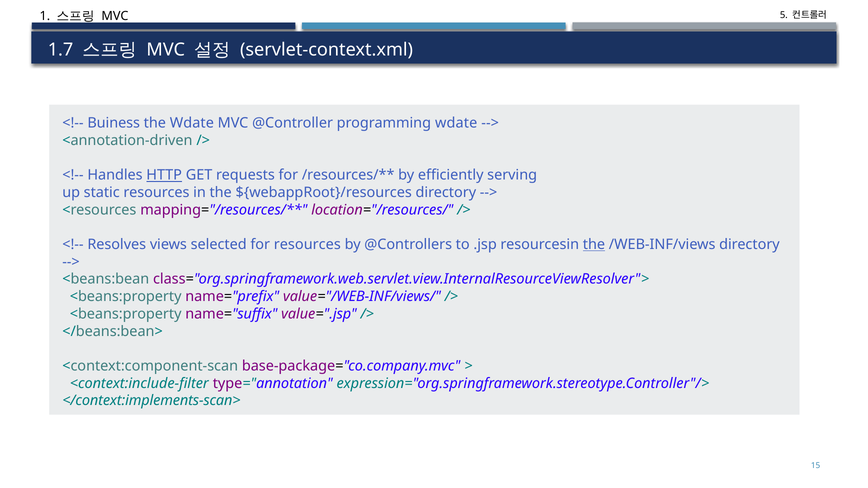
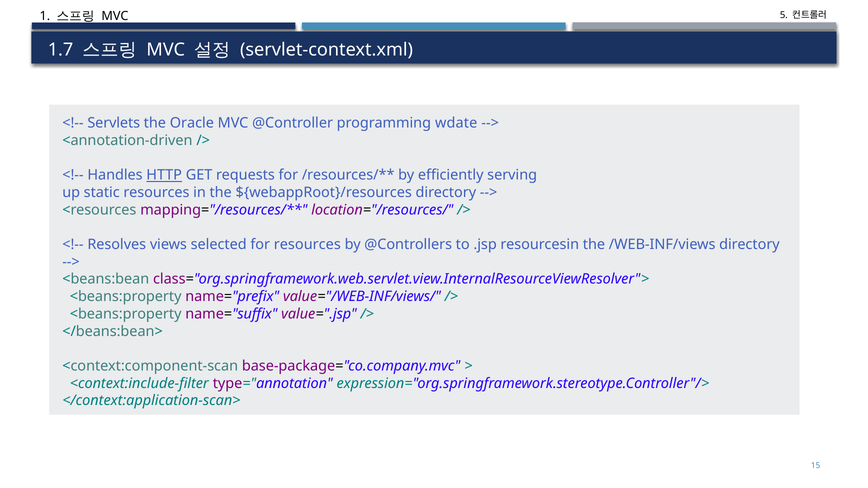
Buiness: Buiness -> Servlets
the Wdate: Wdate -> Oracle
the at (594, 245) underline: present -> none
</context:implements-scan>: </context:implements-scan> -> </context:application-scan>
